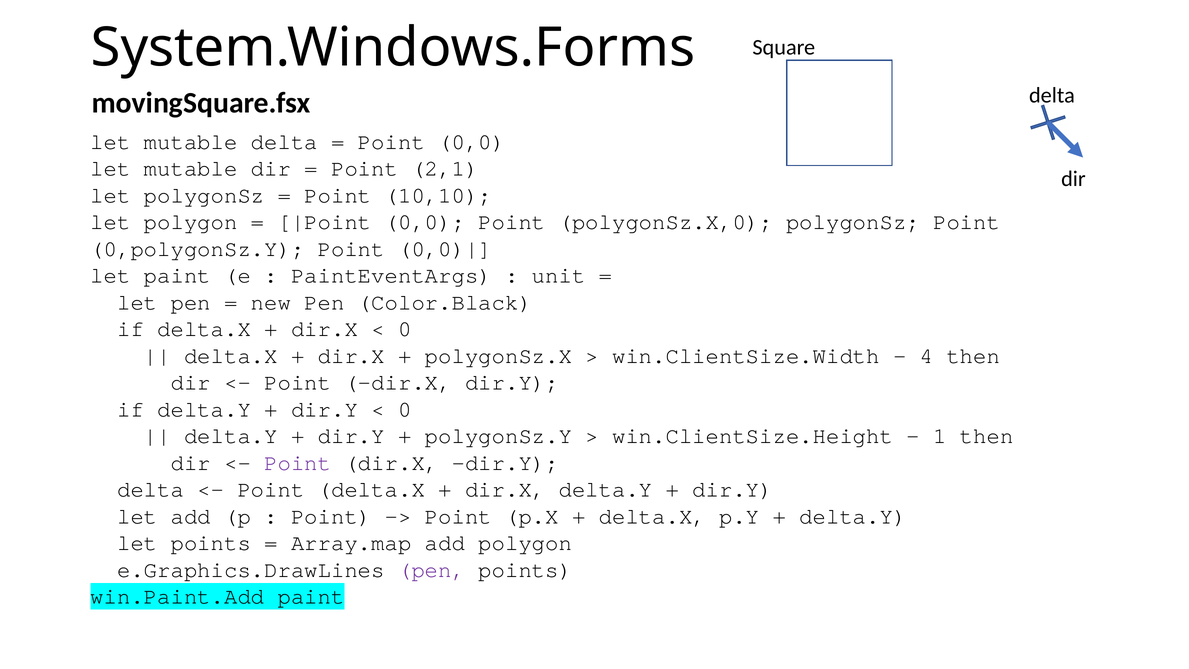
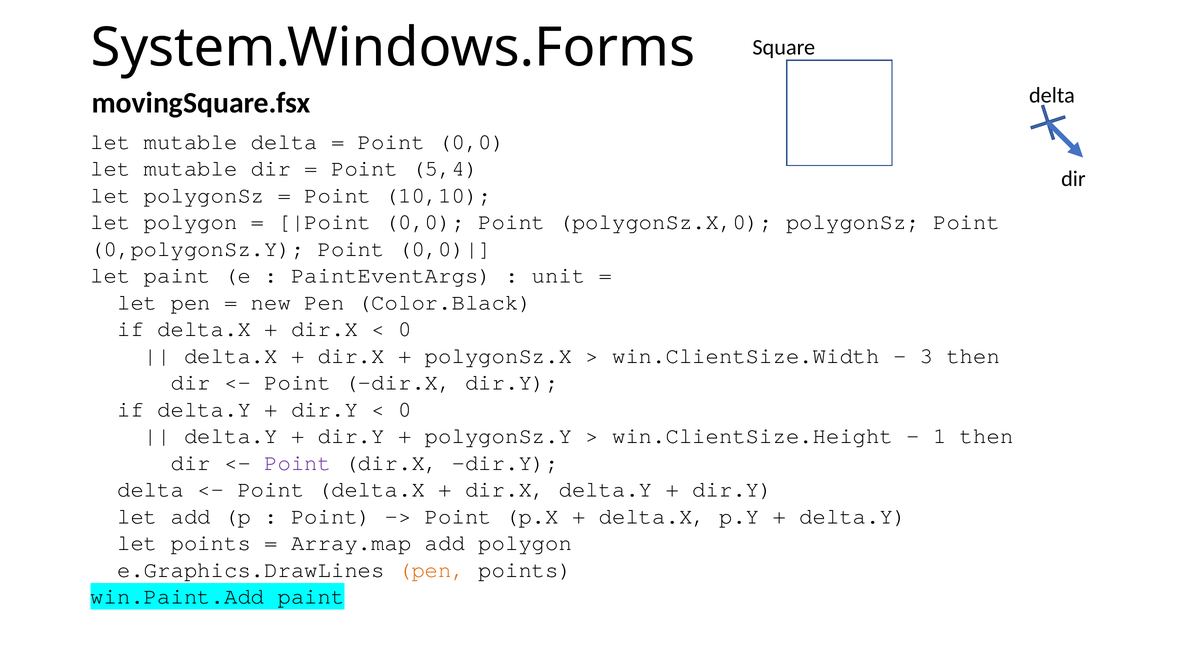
2,1: 2,1 -> 5,4
4: 4 -> 3
pen at (432, 570) colour: purple -> orange
